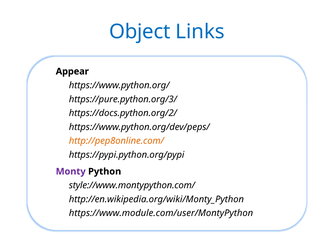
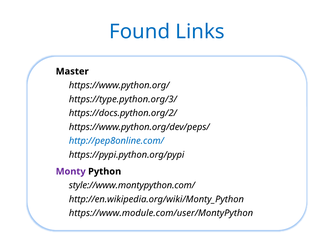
Object: Object -> Found
Appear: Appear -> Master
https://pure.python.org/3/: https://pure.python.org/3/ -> https://type.python.org/3/
http://pep8online.com/ colour: orange -> blue
